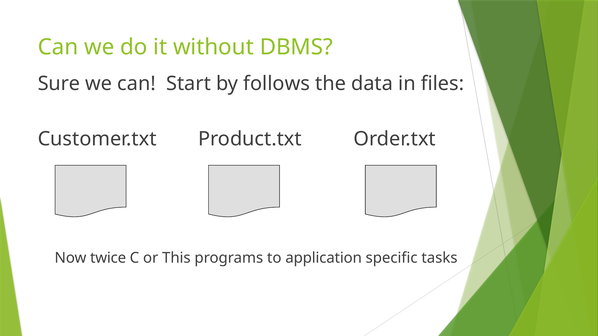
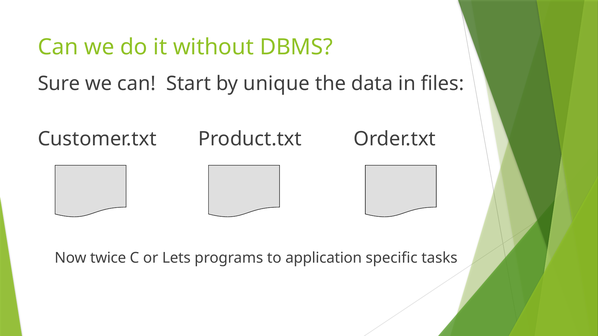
follows: follows -> unique
This: This -> Lets
